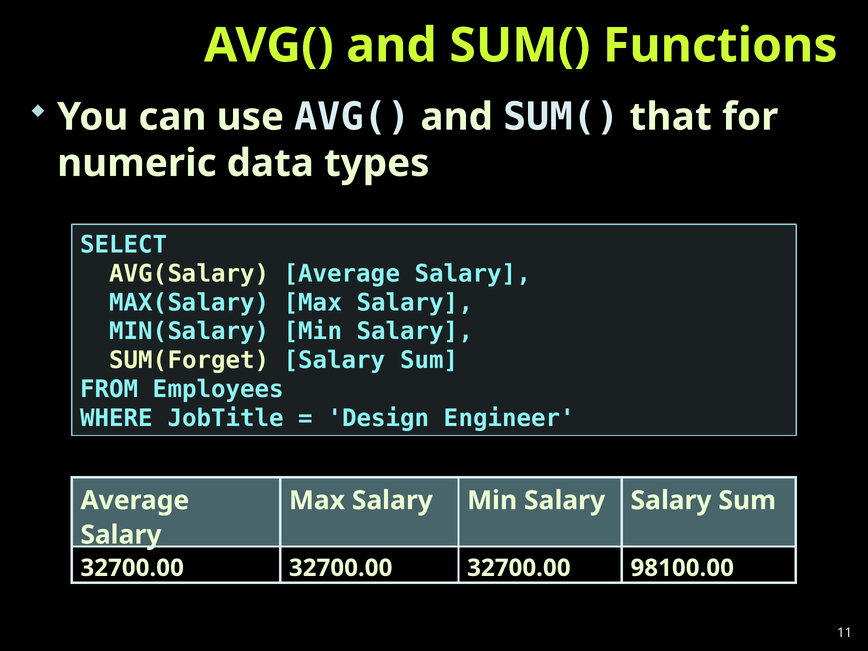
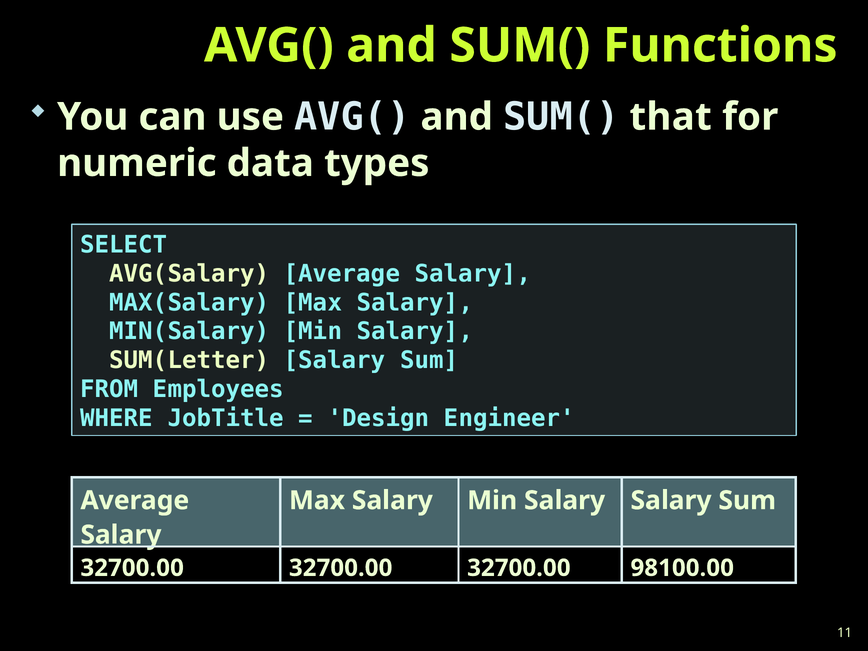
SUM(Forget: SUM(Forget -> SUM(Letter
